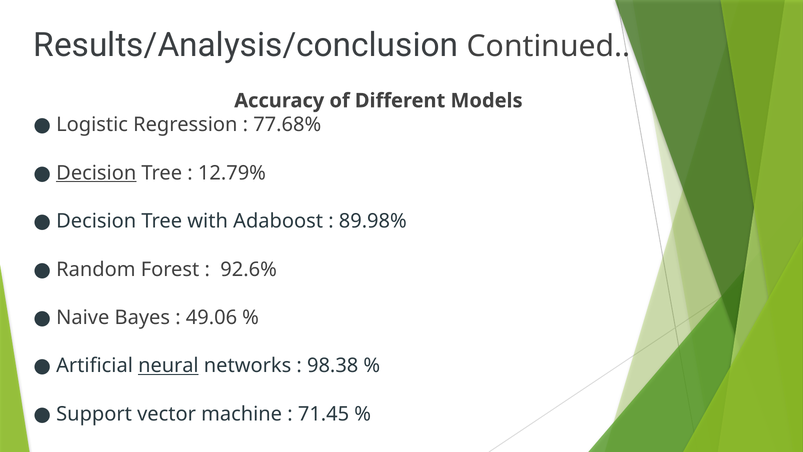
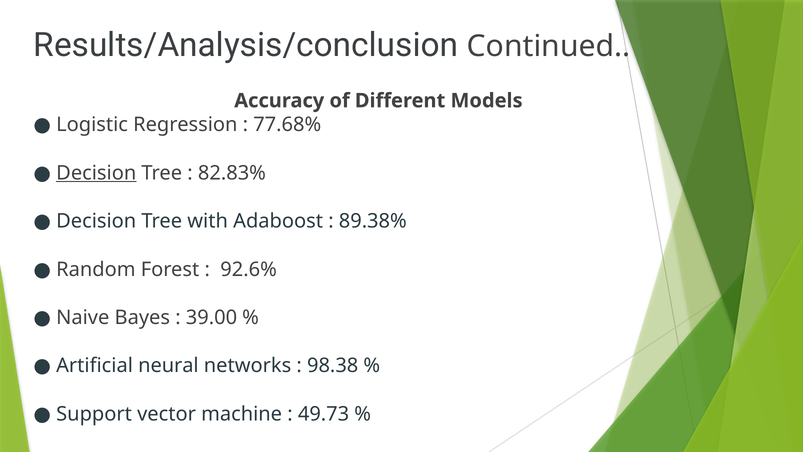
12.79%: 12.79% -> 82.83%
89.98%: 89.98% -> 89.38%
49.06: 49.06 -> 39.00
neural underline: present -> none
71.45: 71.45 -> 49.73
